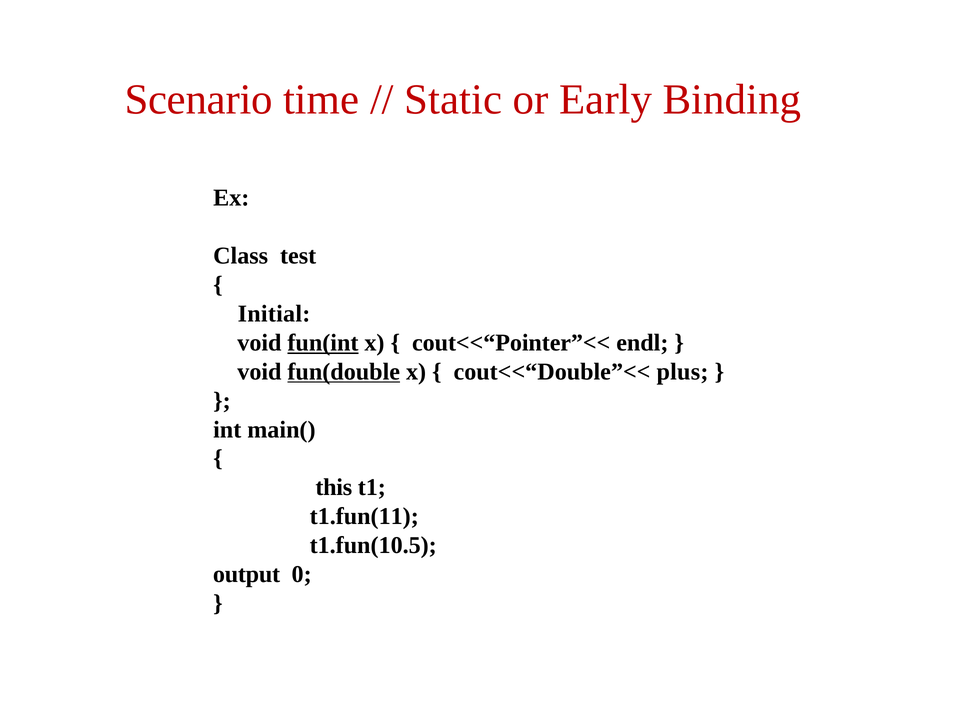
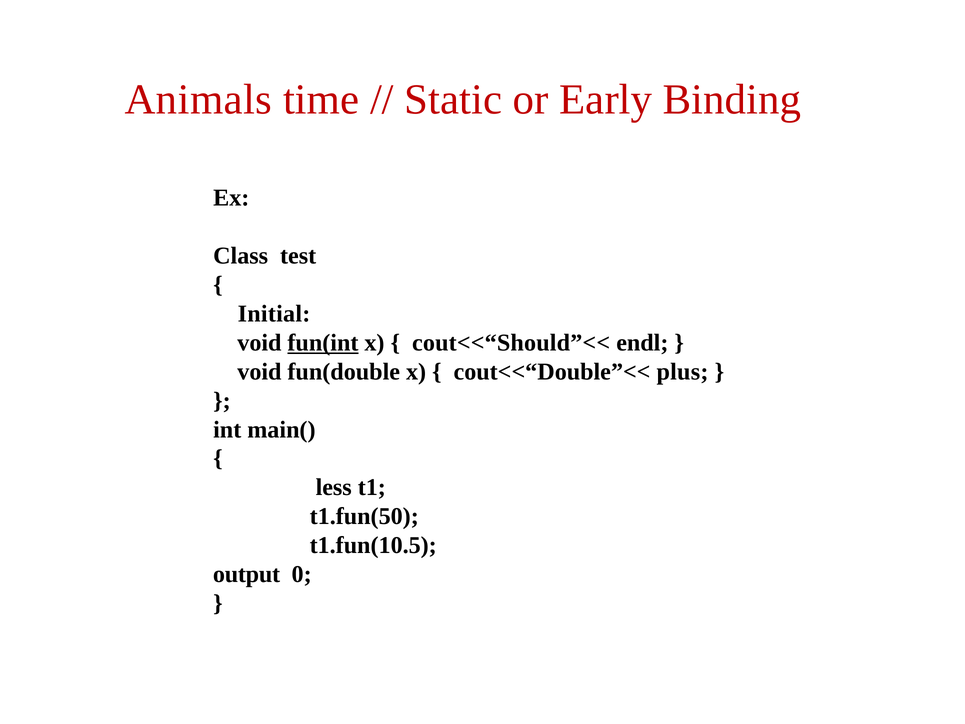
Scenario: Scenario -> Animals
cout<<“Pointer”<<: cout<<“Pointer”<< -> cout<<“Should”<<
fun(double underline: present -> none
this: this -> less
t1.fun(11: t1.fun(11 -> t1.fun(50
